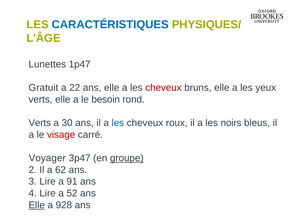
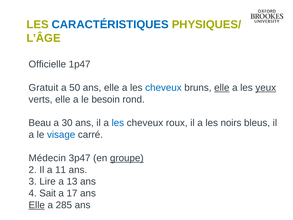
Lunettes: Lunettes -> Officielle
22: 22 -> 50
cheveux at (163, 88) colour: red -> blue
elle at (222, 88) underline: none -> present
yeux underline: none -> present
Verts at (40, 123): Verts -> Beau
visage colour: red -> blue
Voyager: Voyager -> Médecin
62: 62 -> 11
91: 91 -> 13
4 Lire: Lire -> Sait
52: 52 -> 17
928: 928 -> 285
